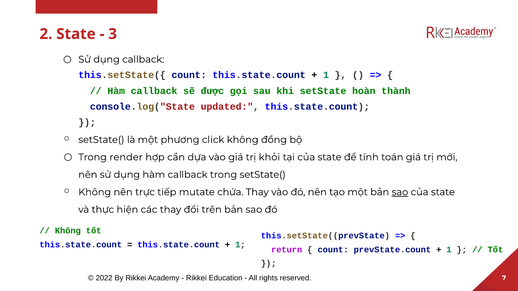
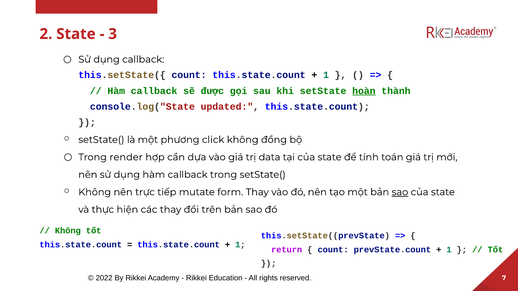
hoàn underline: none -> present
khỏi: khỏi -> data
chứa: chứa -> form
